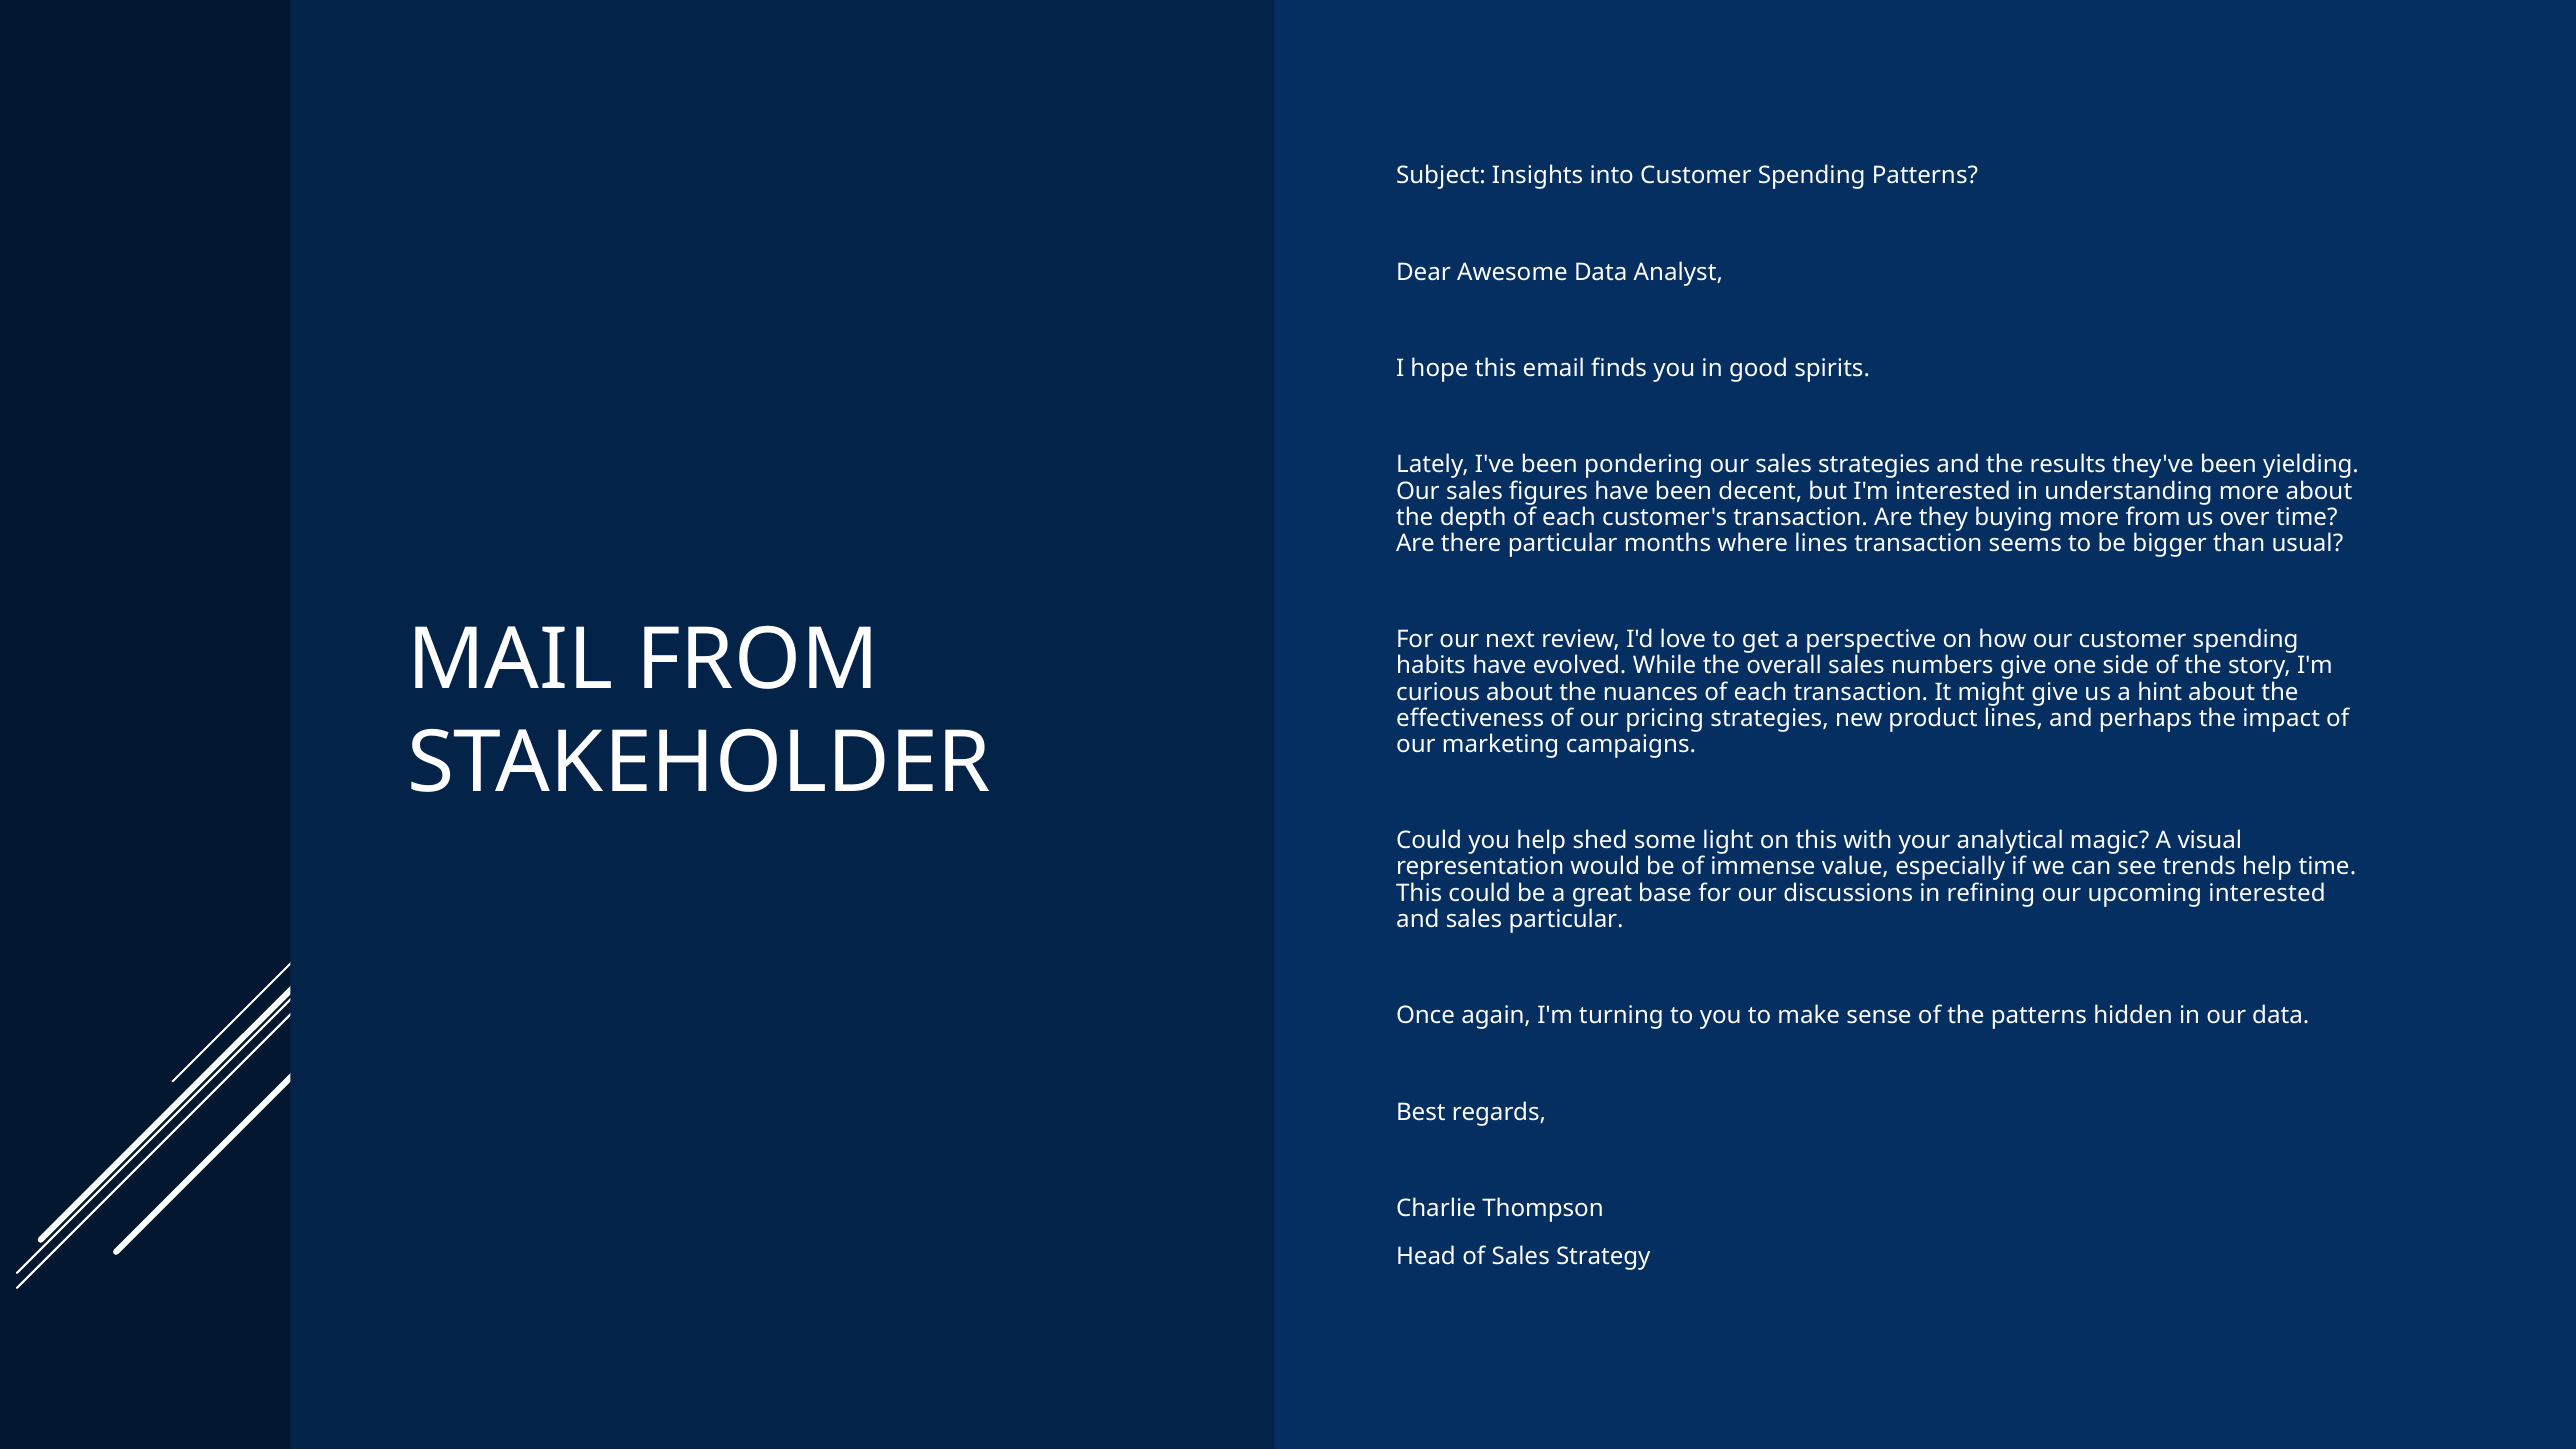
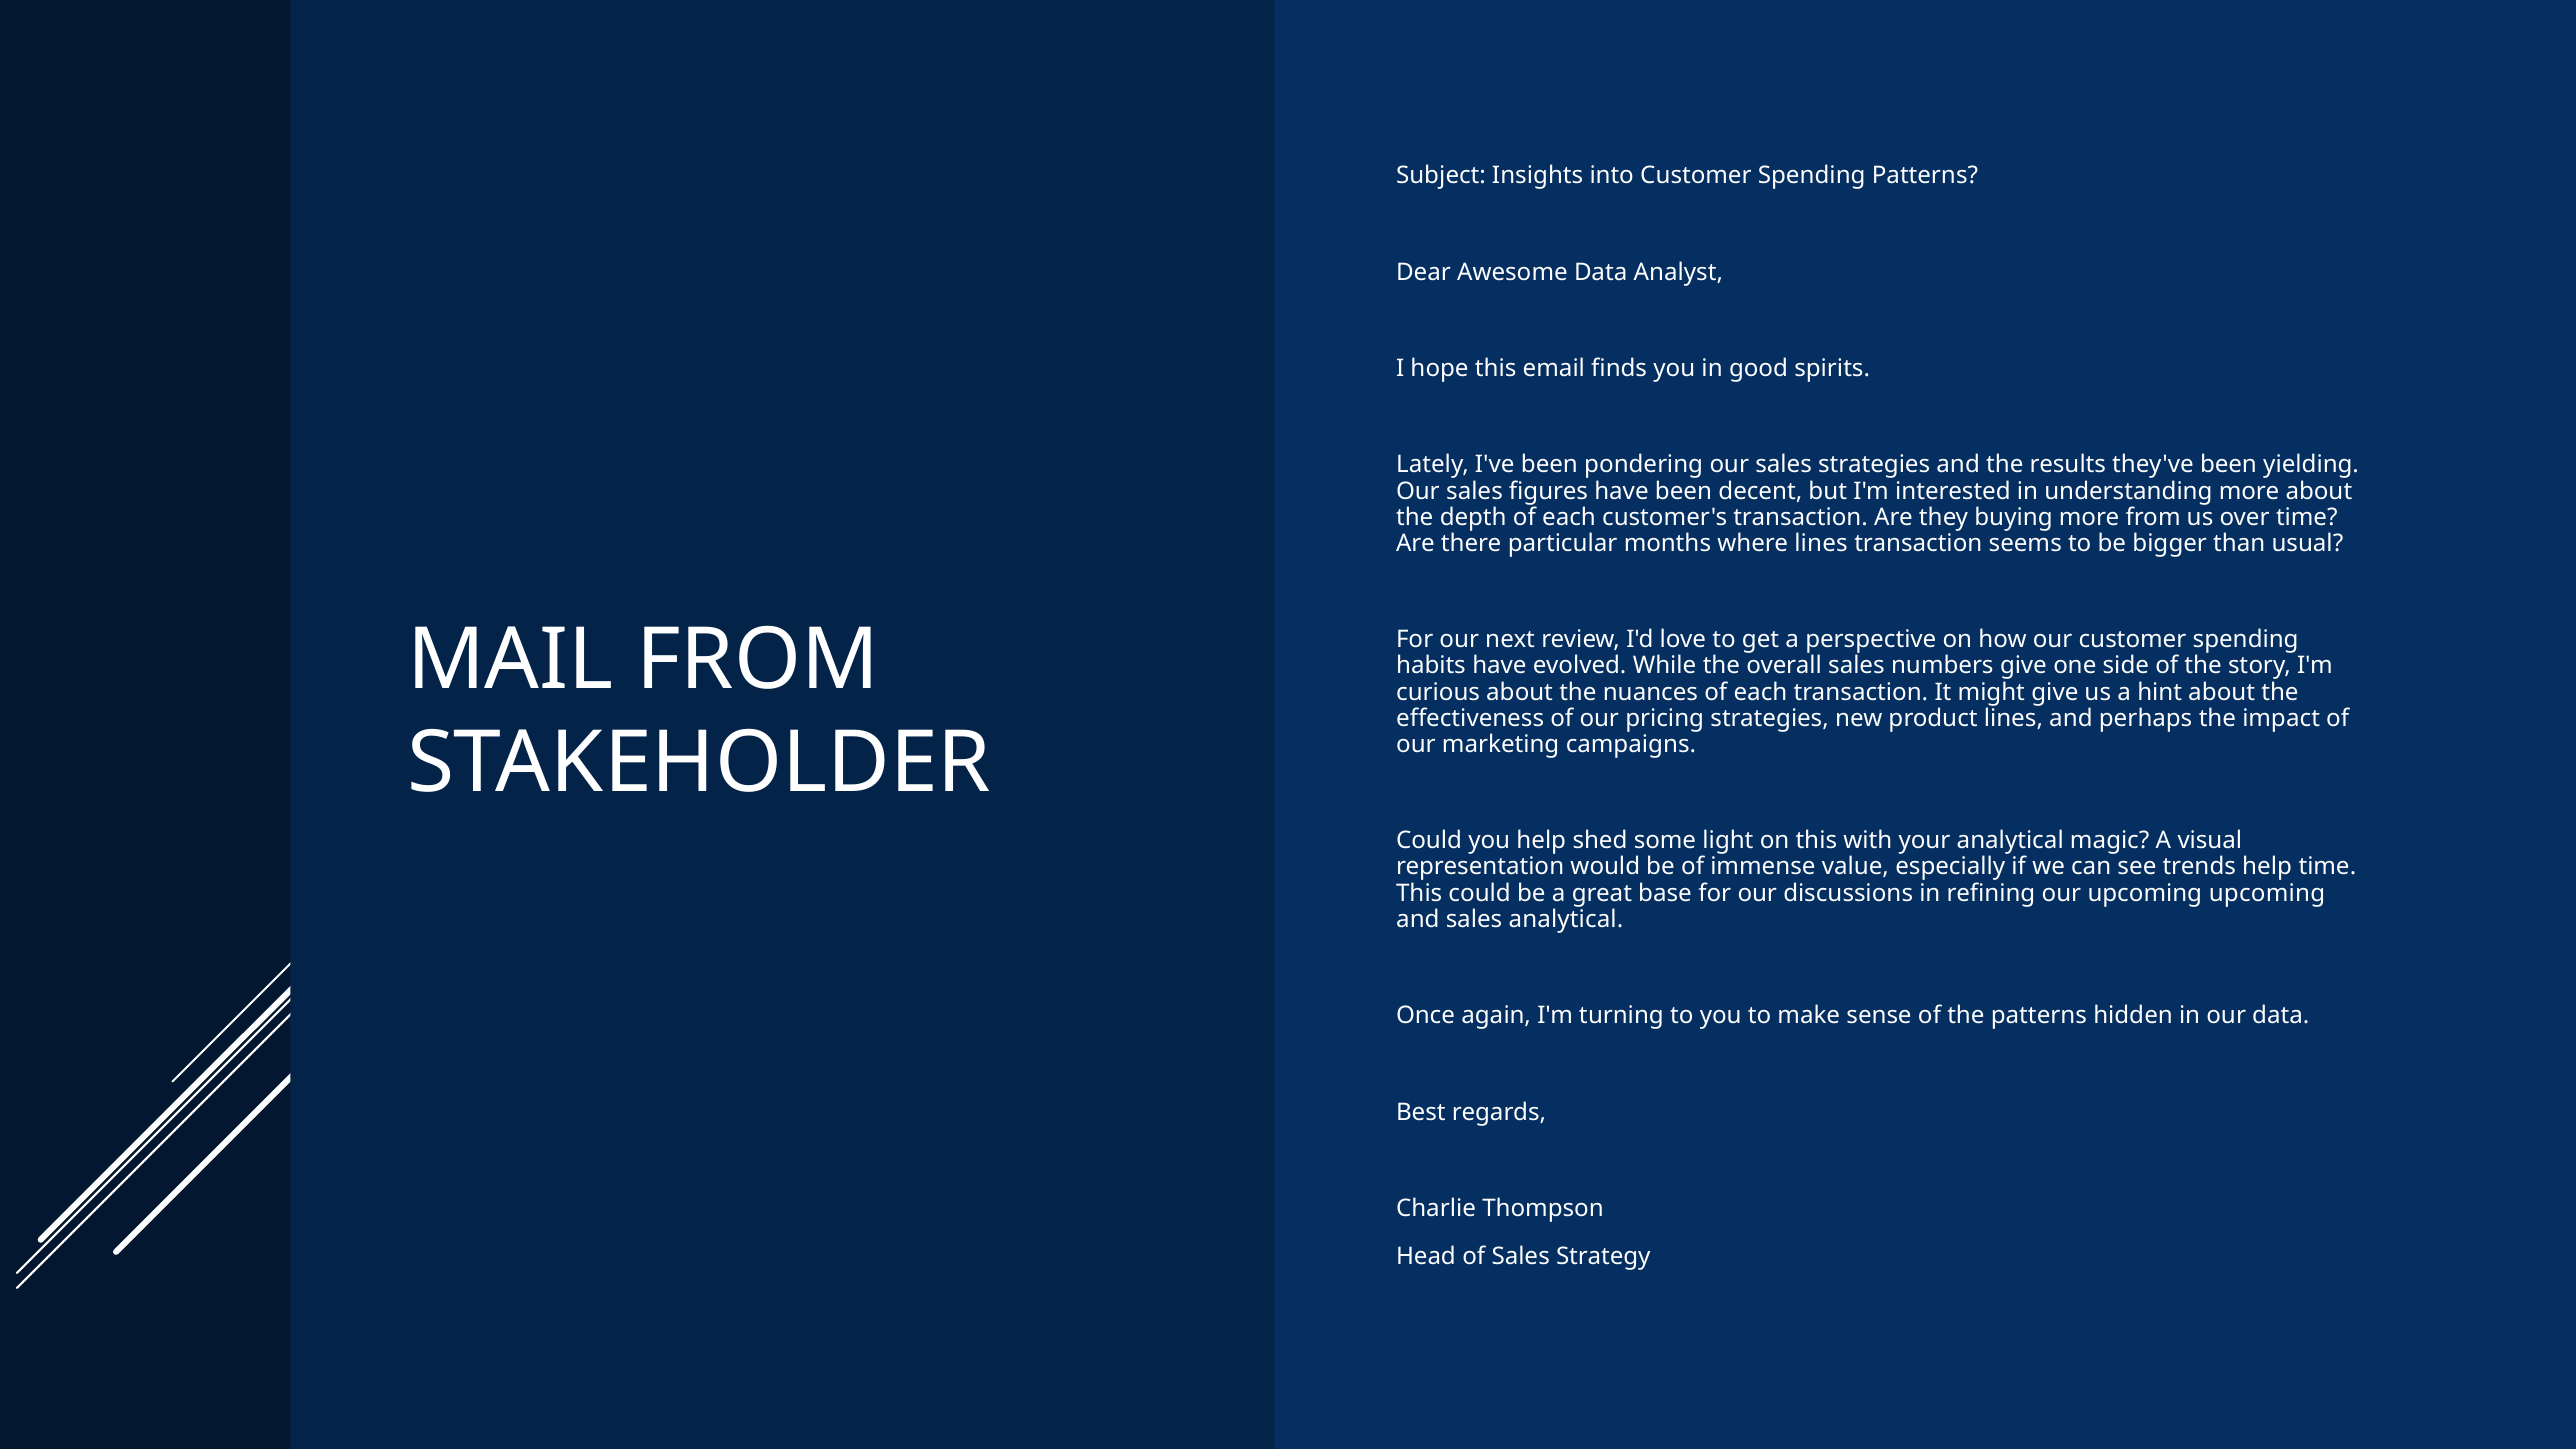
upcoming interested: interested -> upcoming
sales particular: particular -> analytical
